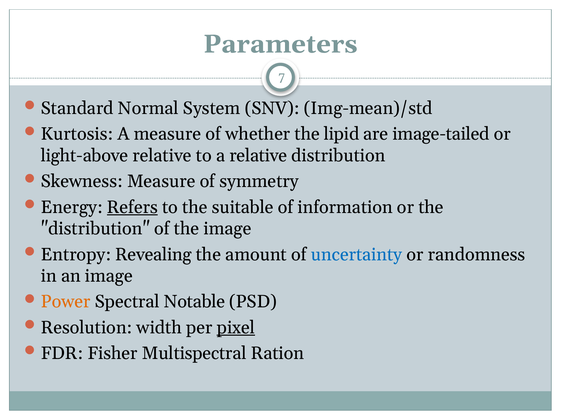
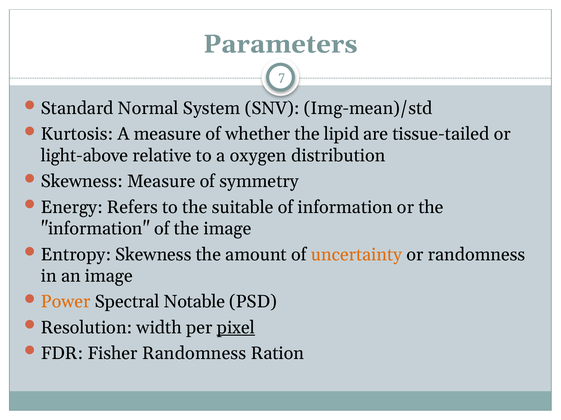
image-tailed: image-tailed -> tissue-tailed
a relative: relative -> oxygen
Refers underline: present -> none
distribution at (95, 229): distribution -> information
Entropy Revealing: Revealing -> Skewness
uncertainty colour: blue -> orange
Fisher Multispectral: Multispectral -> Randomness
